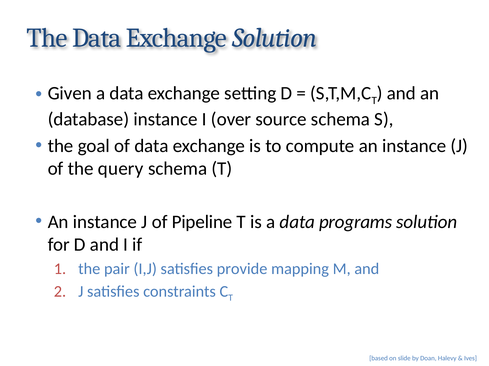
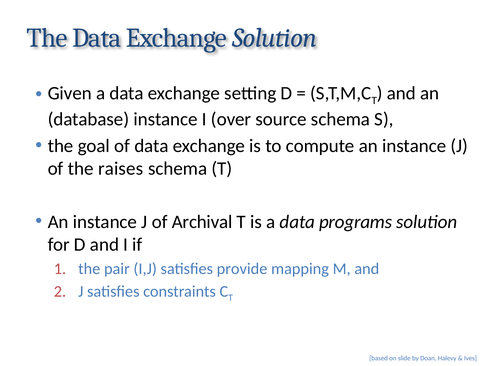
query: query -> raises
Pipeline: Pipeline -> Archival
